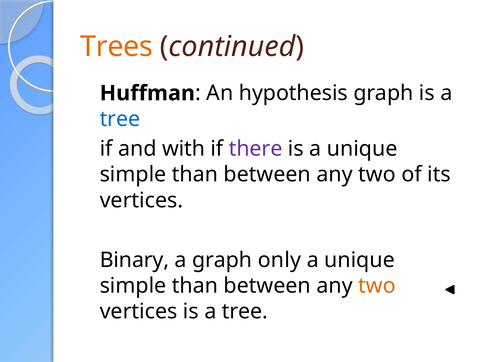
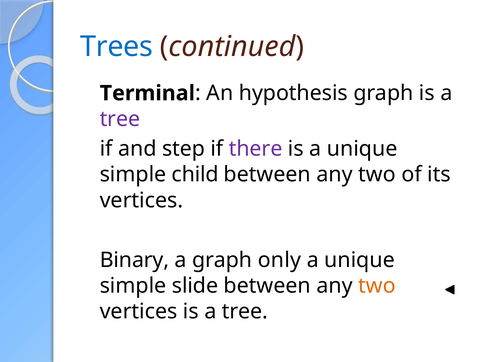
Trees colour: orange -> blue
Huffman: Huffman -> Terminal
tree at (120, 119) colour: blue -> purple
with: with -> step
than at (195, 174): than -> child
than at (195, 285): than -> slide
